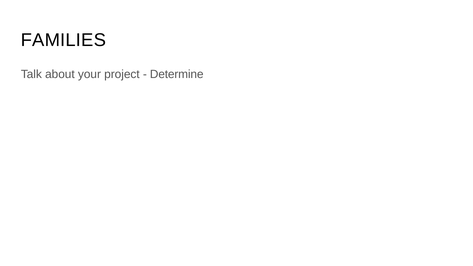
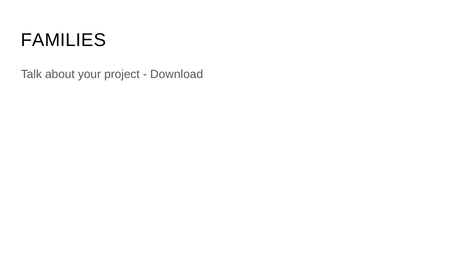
Determine: Determine -> Download
